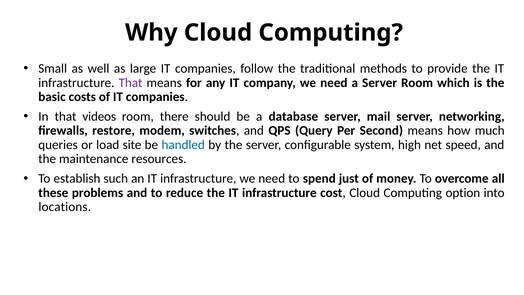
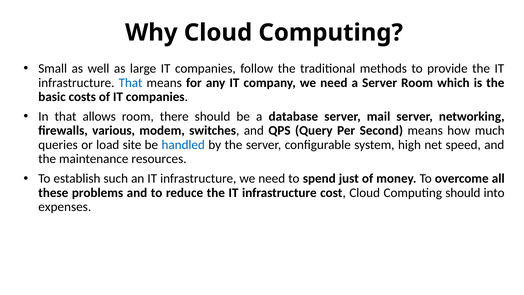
That at (131, 83) colour: purple -> blue
videos: videos -> allows
restore: restore -> various
Computing option: option -> should
locations: locations -> expenses
